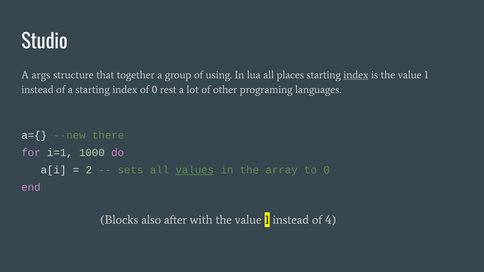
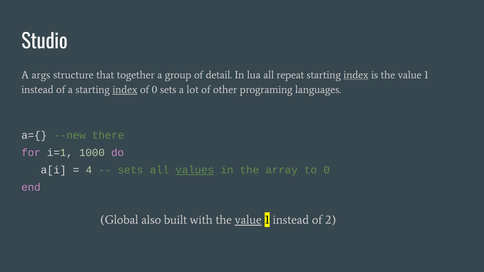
using: using -> detail
places: places -> repeat
index at (125, 90) underline: none -> present
0 rest: rest -> sets
2: 2 -> 4
Blocks: Blocks -> Global
after: after -> built
value at (248, 220) underline: none -> present
4: 4 -> 2
